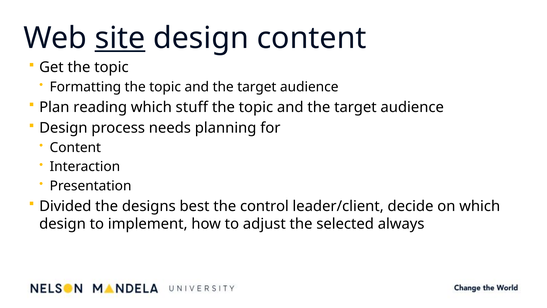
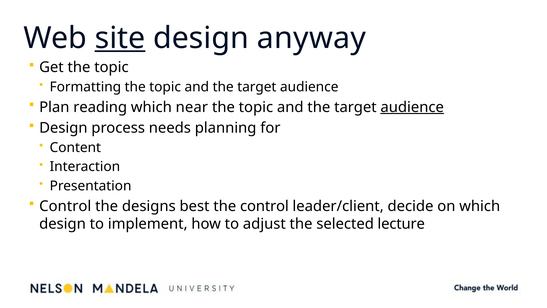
design content: content -> anyway
stuff: stuff -> near
audience at (412, 107) underline: none -> present
Divided at (65, 206): Divided -> Control
always: always -> lecture
